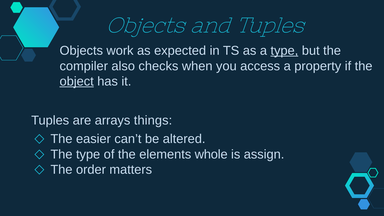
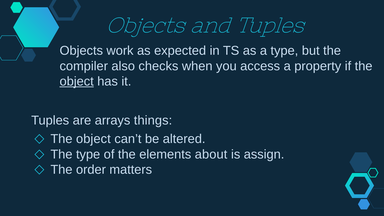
type at (284, 51) underline: present -> none
easier at (93, 139): easier -> object
whole: whole -> about
